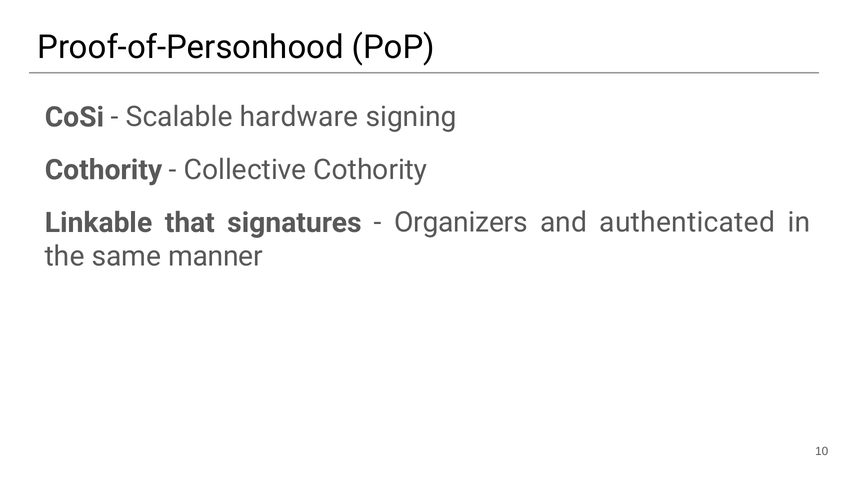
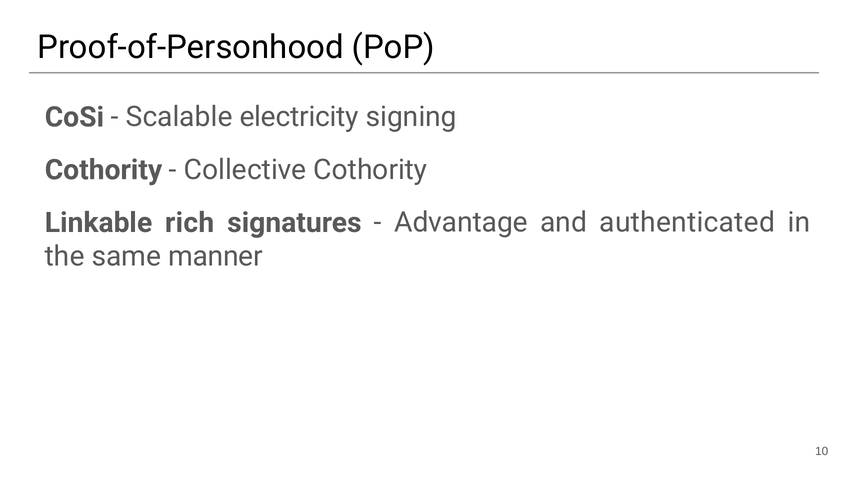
hardware: hardware -> electricity
that: that -> rich
Organizers: Organizers -> Advantage
